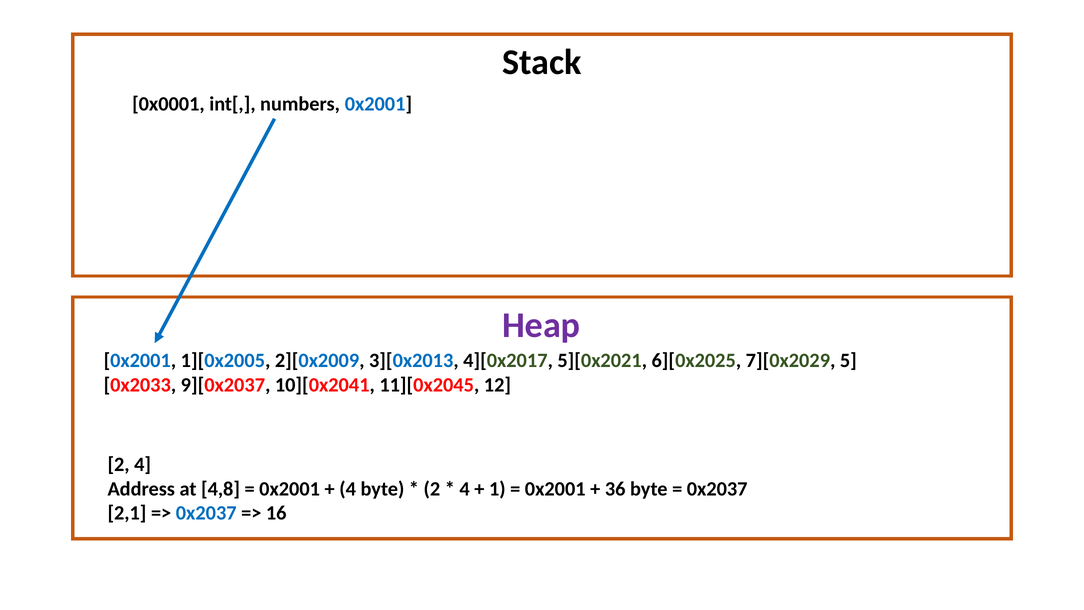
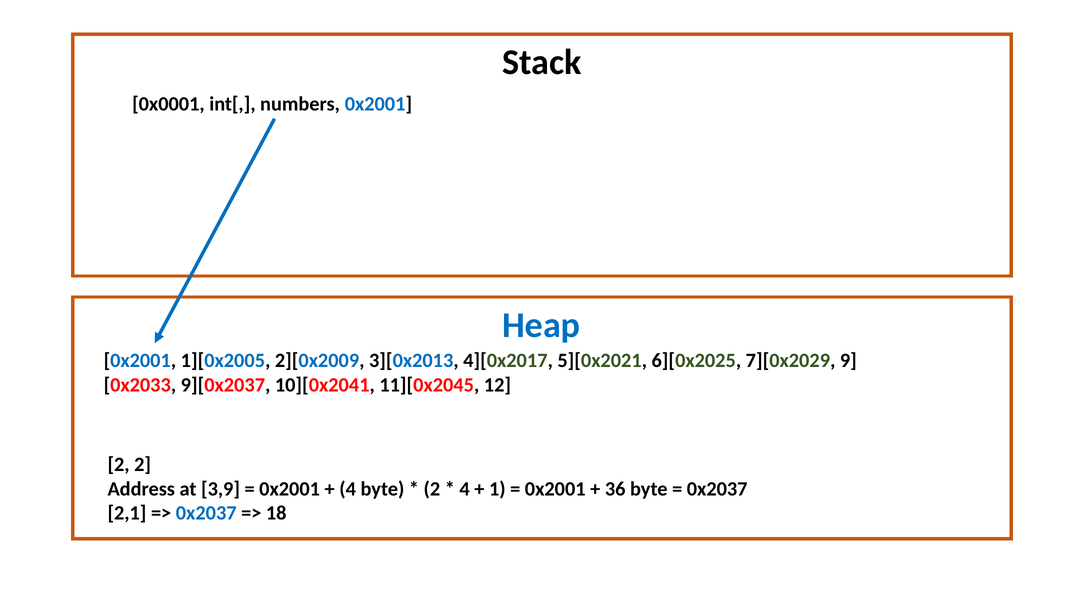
Heap colour: purple -> blue
5: 5 -> 9
2 4: 4 -> 2
4,8: 4,8 -> 3,9
16: 16 -> 18
